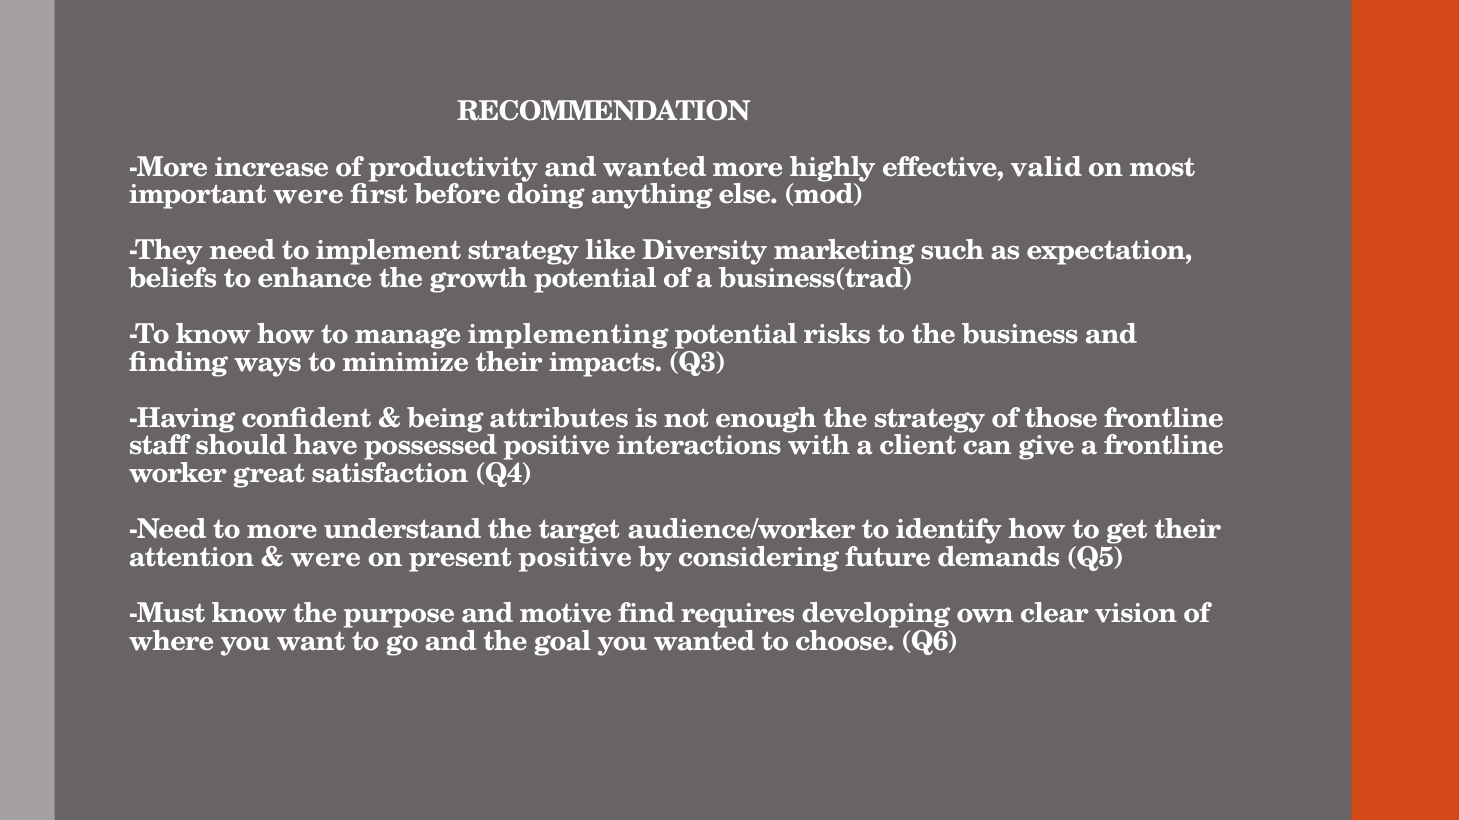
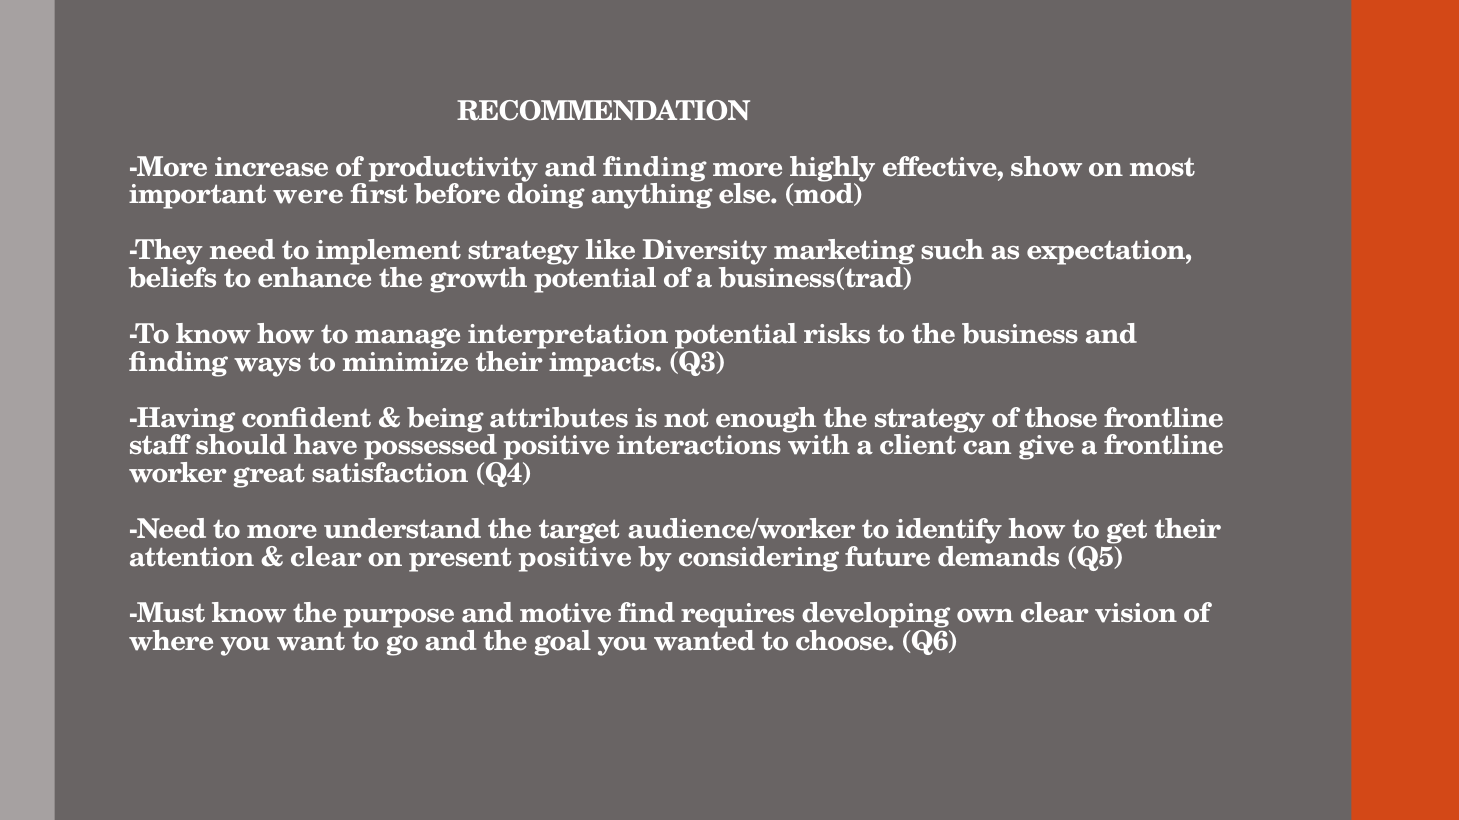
productivity and wanted: wanted -> finding
valid: valid -> show
implementing: implementing -> interpretation
were at (326, 558): were -> clear
